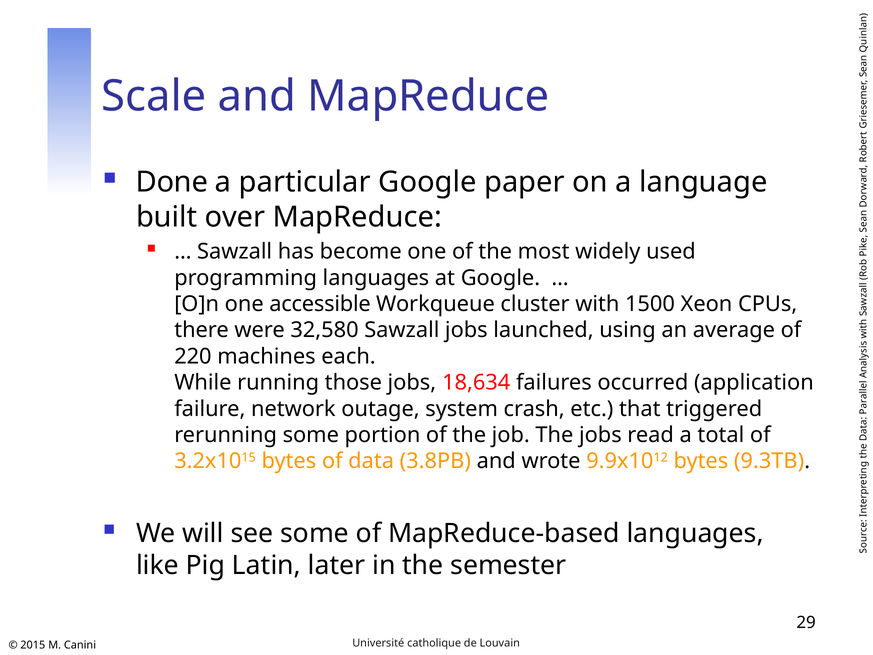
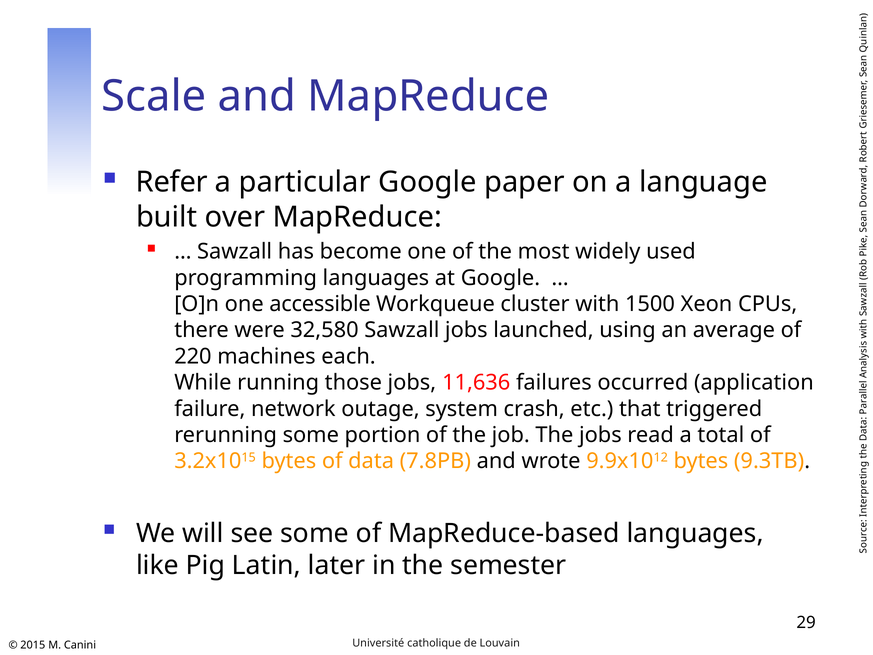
Done: Done -> Refer
18,634: 18,634 -> 11,636
3.8PB: 3.8PB -> 7.8PB
